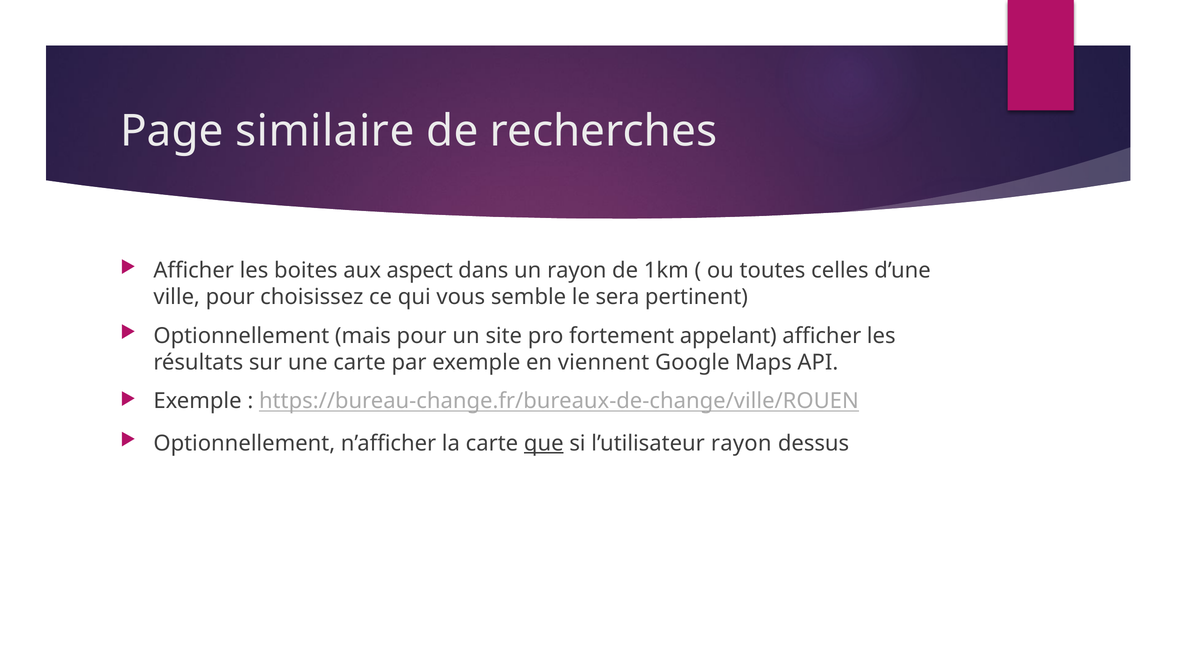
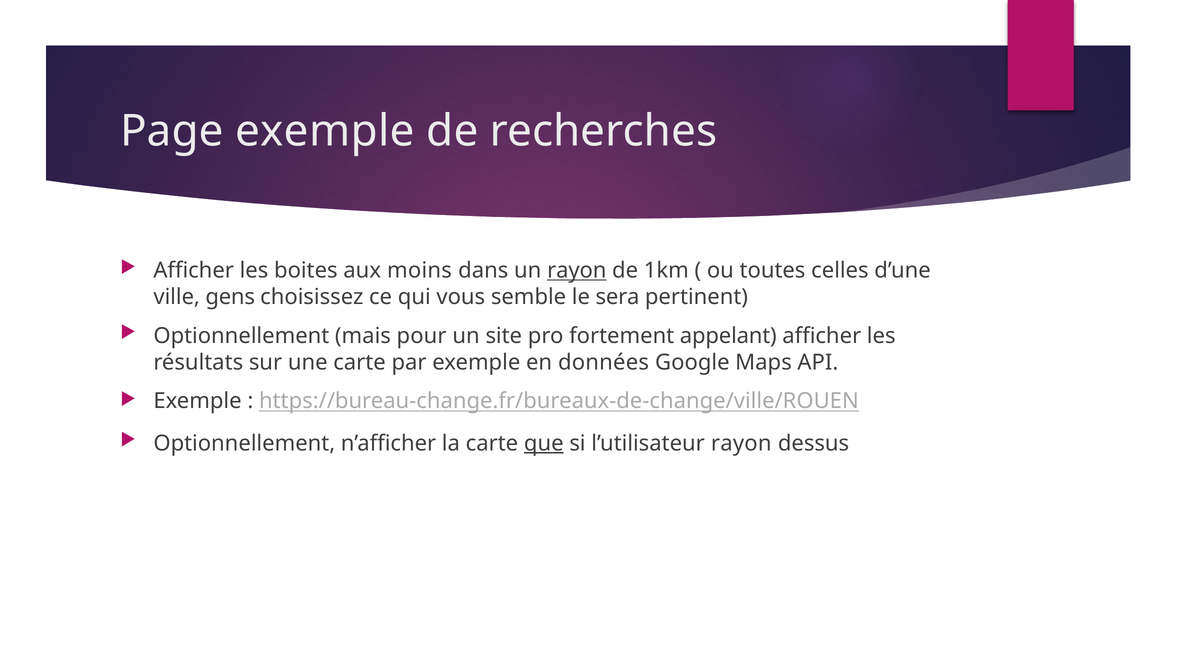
Page similaire: similaire -> exemple
aspect: aspect -> moins
rayon at (577, 271) underline: none -> present
ville pour: pour -> gens
viennent: viennent -> données
